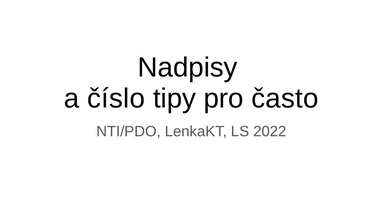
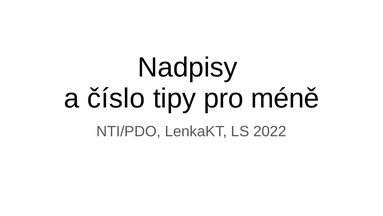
často: často -> méně
